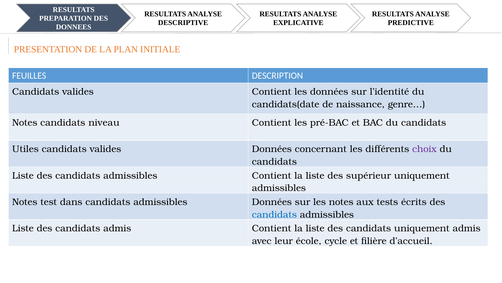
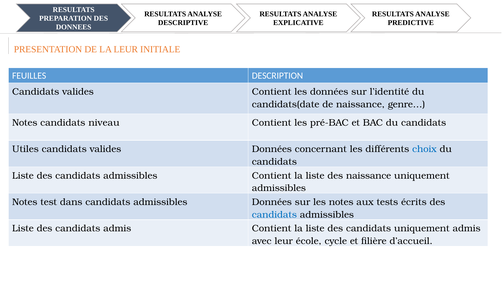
LA PLAN: PLAN -> LEUR
choix colour: purple -> blue
des supérieur: supérieur -> naissance
